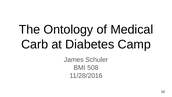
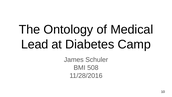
Carb: Carb -> Lead
